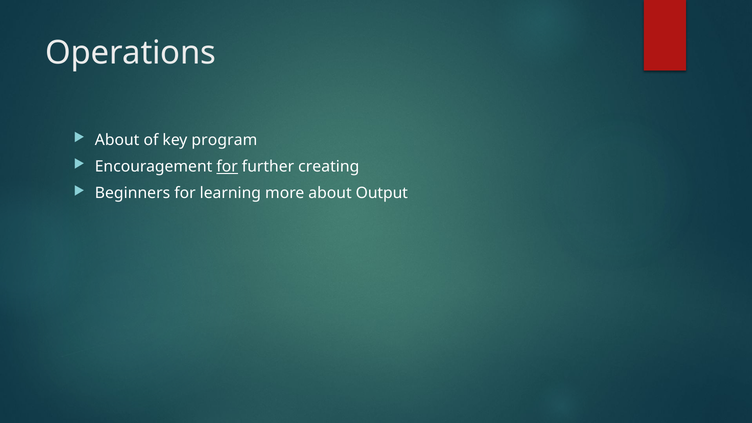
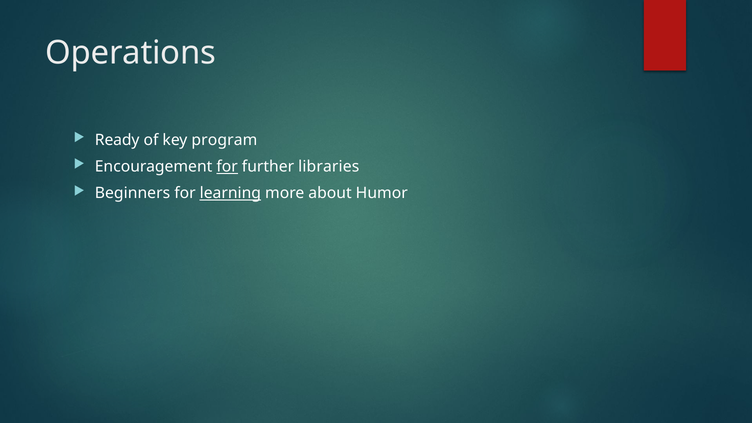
About at (117, 140): About -> Ready
creating: creating -> libraries
learning underline: none -> present
Output: Output -> Humor
